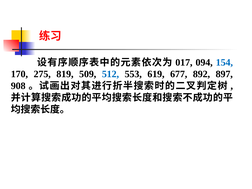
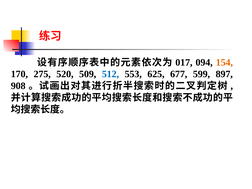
154 colour: blue -> orange
819: 819 -> 520
619: 619 -> 625
892: 892 -> 599
